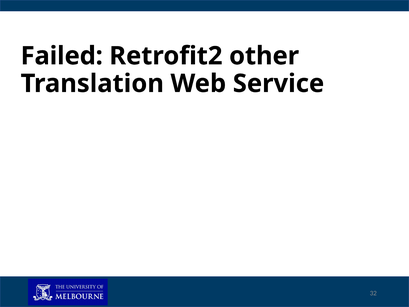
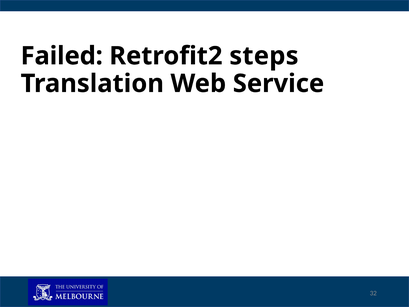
other: other -> steps
